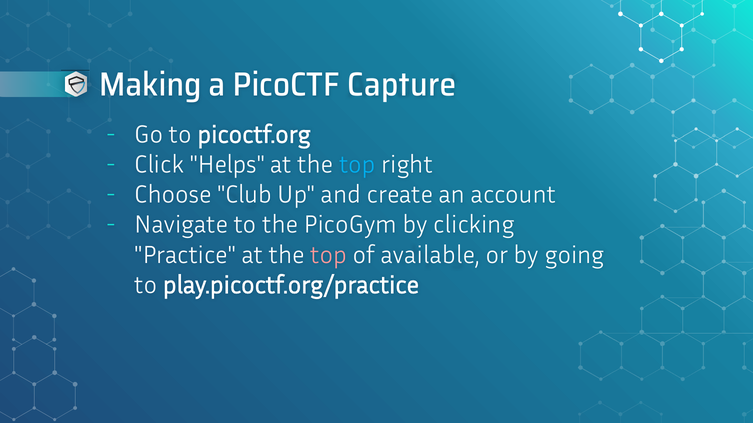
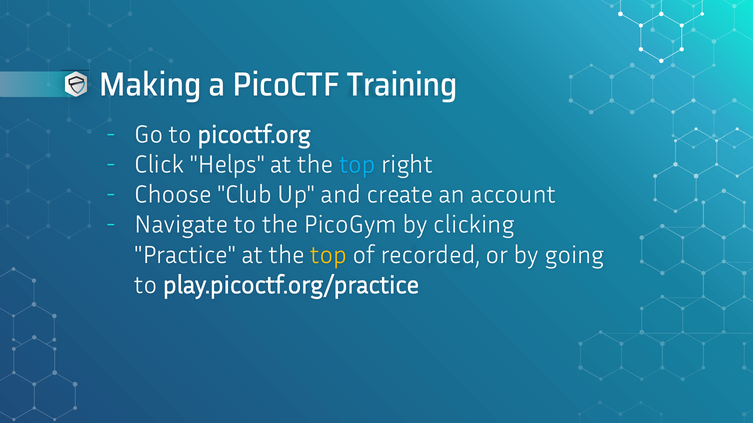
Capture: Capture -> Training
top at (329, 255) colour: pink -> yellow
available: available -> recorded
